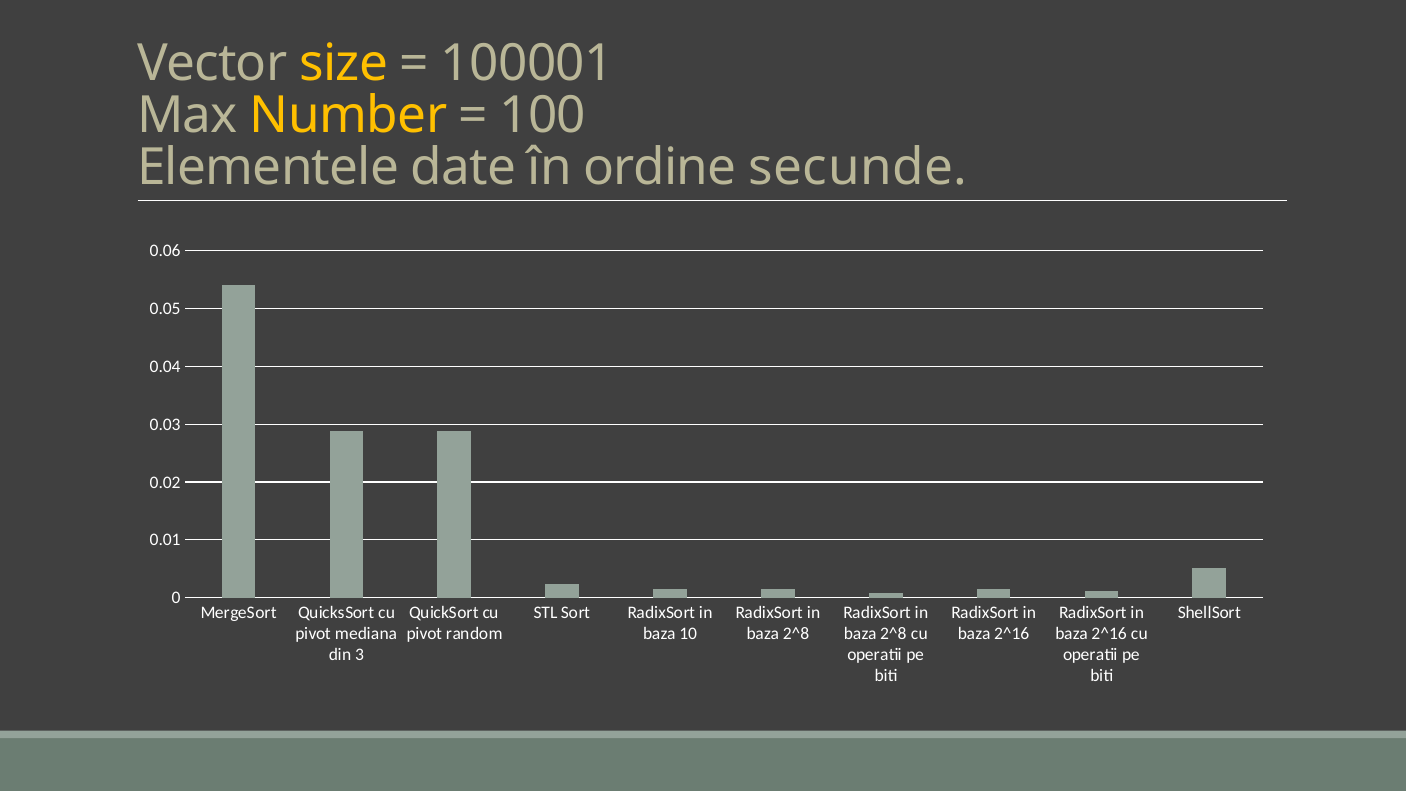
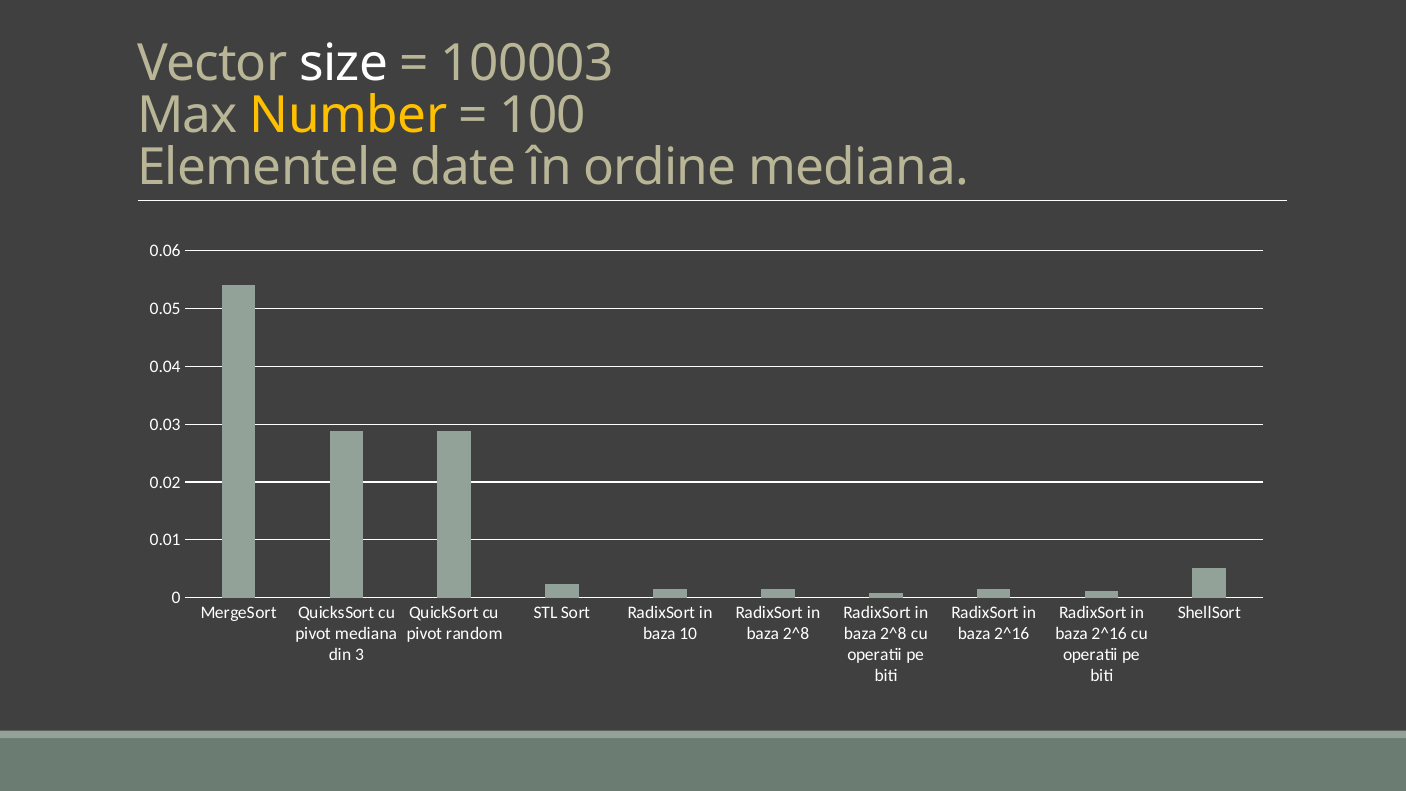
size colour: yellow -> white
100001: 100001 -> 100003
ordine secunde: secunde -> mediana
